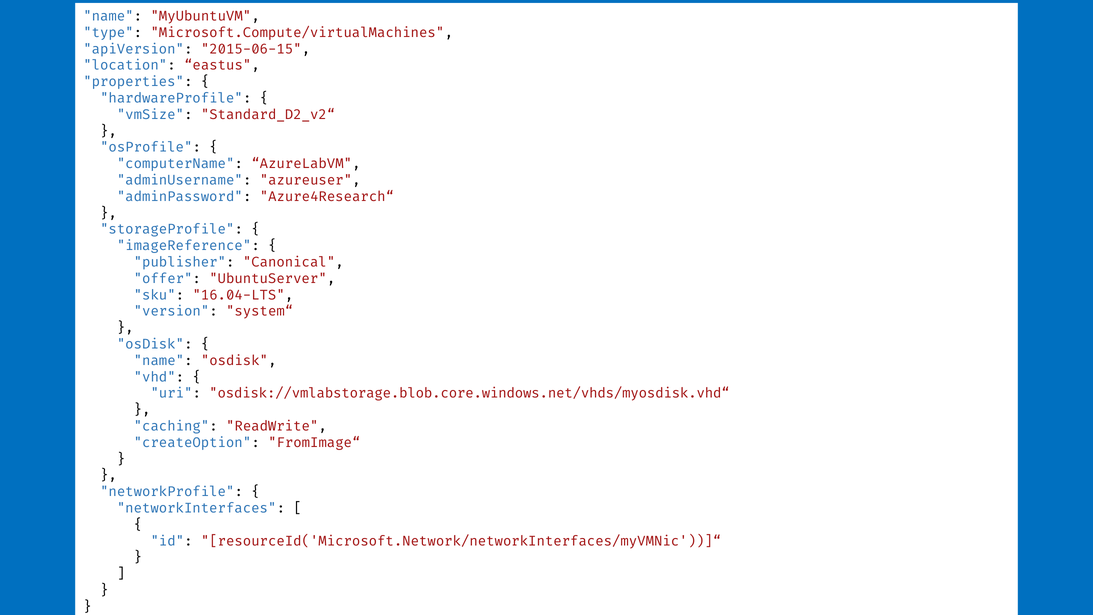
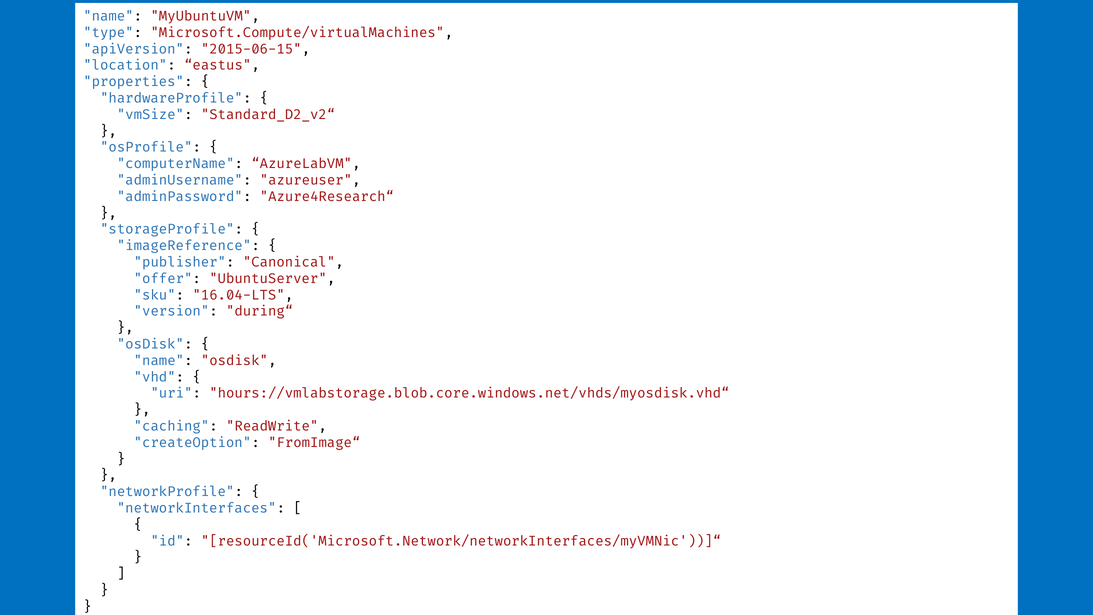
system“: system“ -> during“
osdisk://vmlabstorage.blob.core.windows.net/vhds/myosdisk.vhd“: osdisk://vmlabstorage.blob.core.windows.net/vhds/myosdisk.vhd“ -> hours://vmlabstorage.blob.core.windows.net/vhds/myosdisk.vhd“
